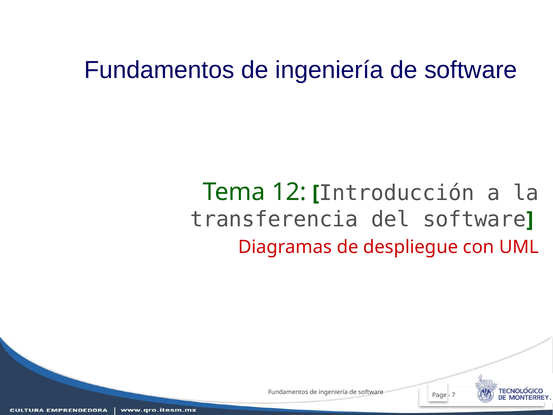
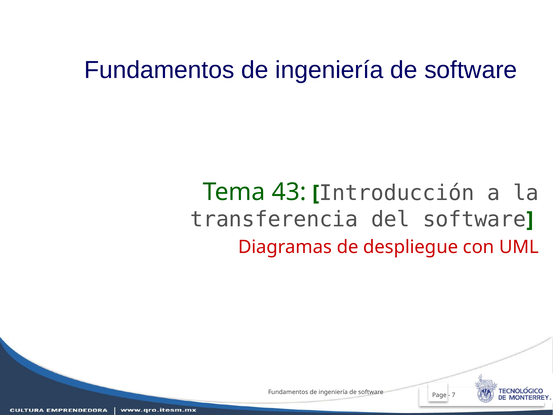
12: 12 -> 43
